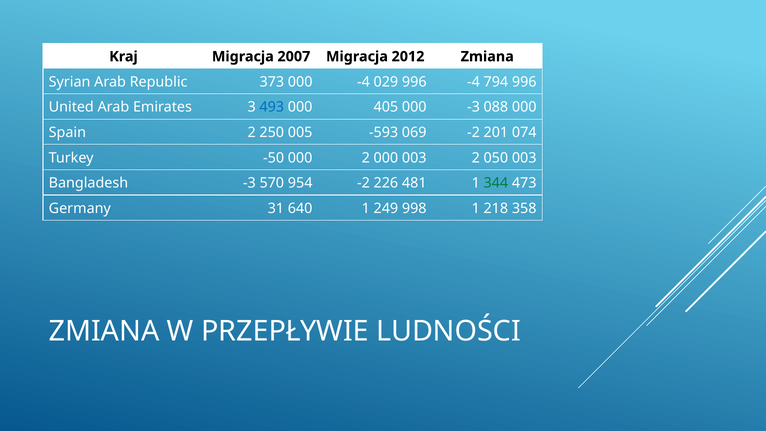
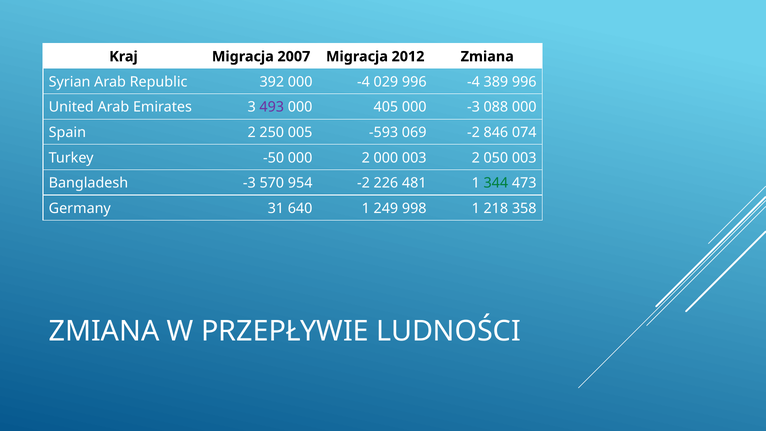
373: 373 -> 392
794: 794 -> 389
493 colour: blue -> purple
201: 201 -> 846
